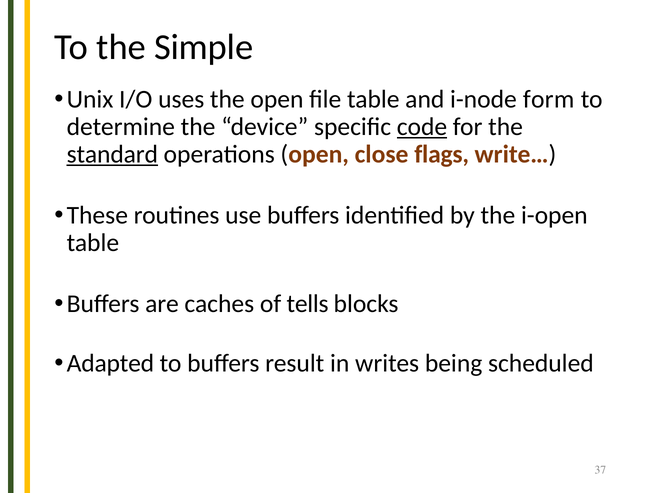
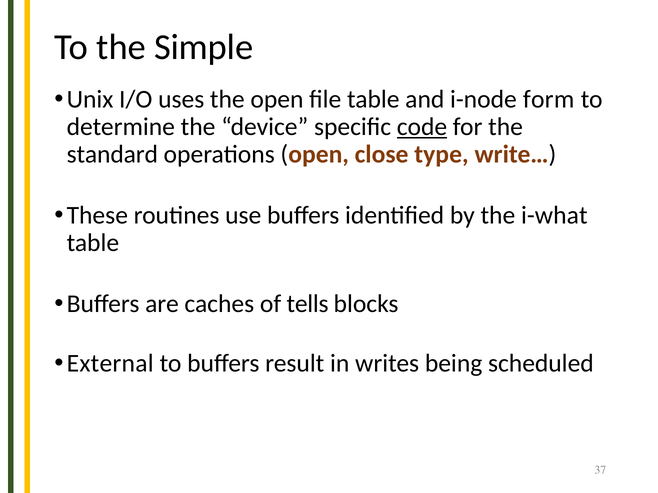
standard underline: present -> none
flags: flags -> type
i-open: i-open -> i-what
Adapted: Adapted -> External
